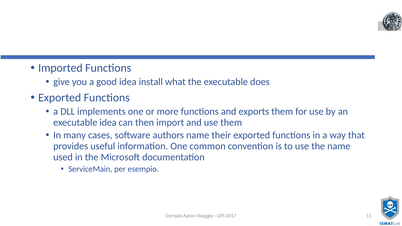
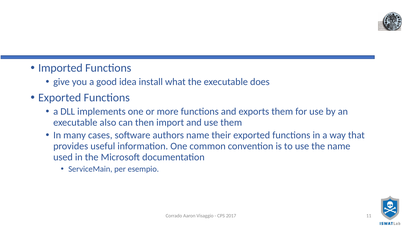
executable idea: idea -> also
